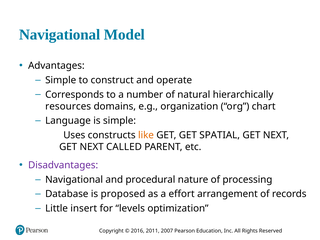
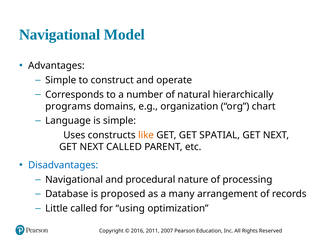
resources: resources -> programs
Disadvantages colour: purple -> blue
effort: effort -> many
Little insert: insert -> called
levels: levels -> using
